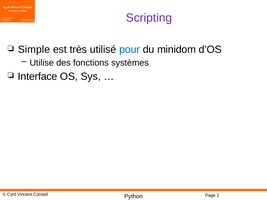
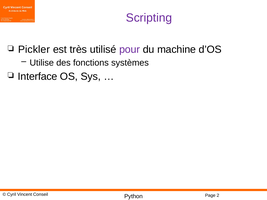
Simple: Simple -> Pickler
pour colour: blue -> purple
minidom: minidom -> machine
